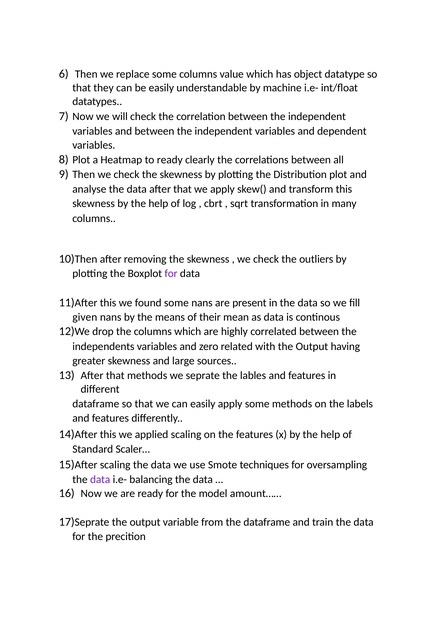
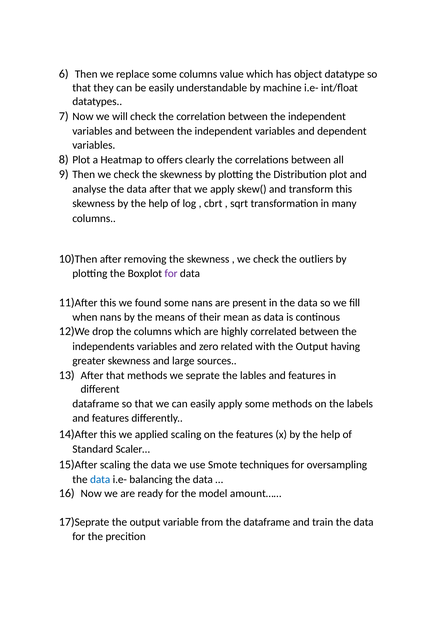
to ready: ready -> offers
given: given -> when
data at (100, 480) colour: purple -> blue
